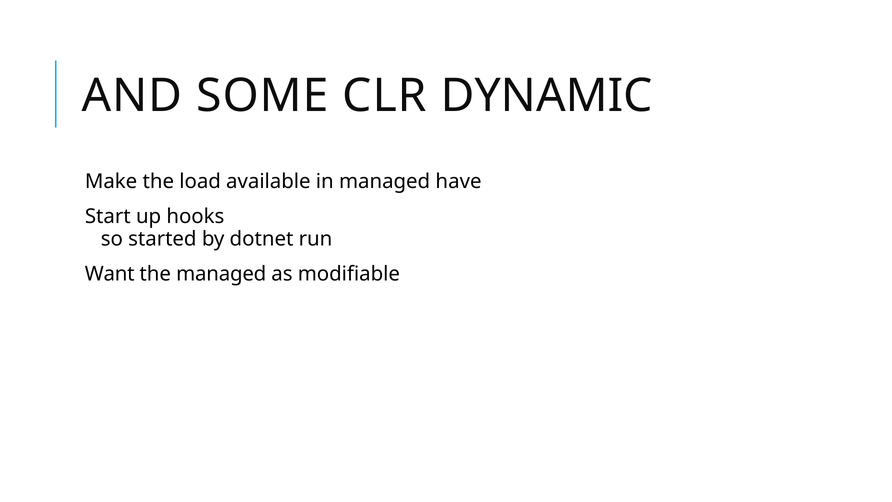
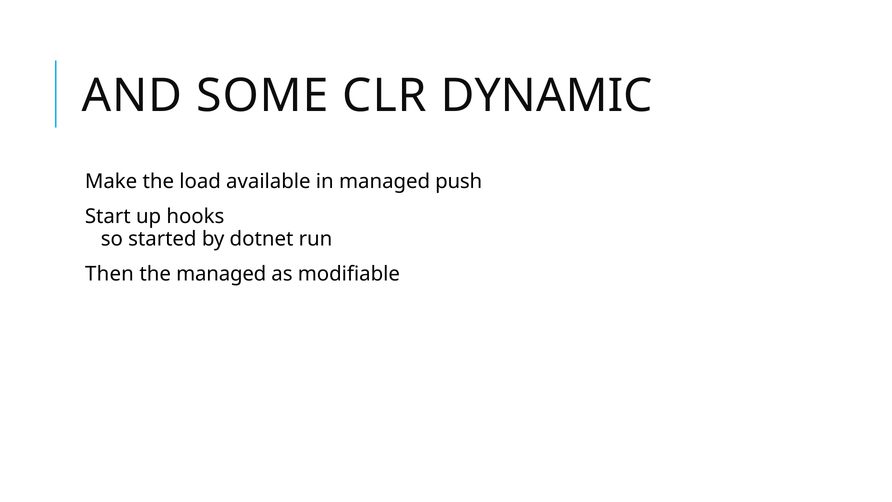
have: have -> push
Want: Want -> Then
